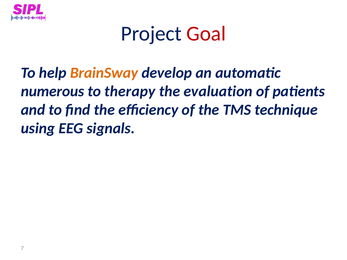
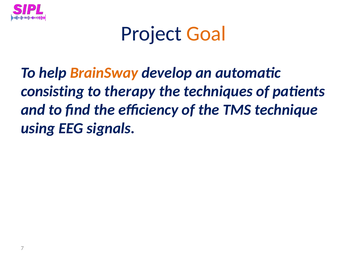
Goal colour: red -> orange
numerous: numerous -> consisting
evaluation: evaluation -> techniques
